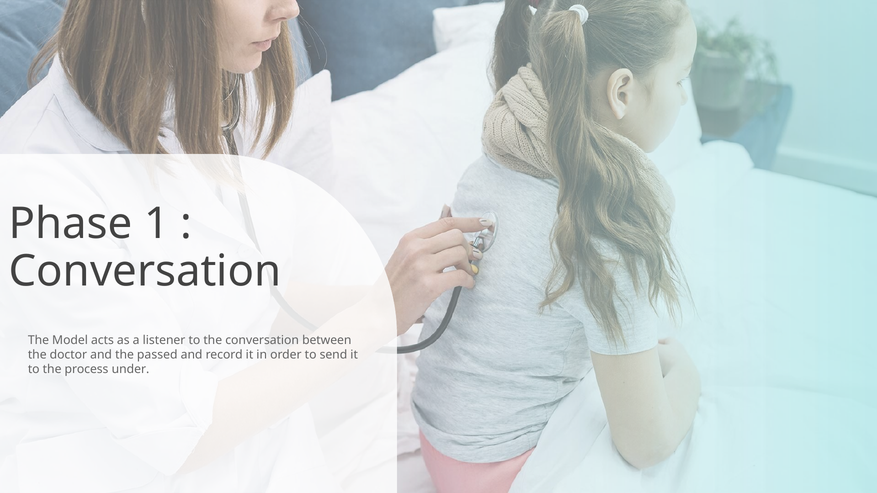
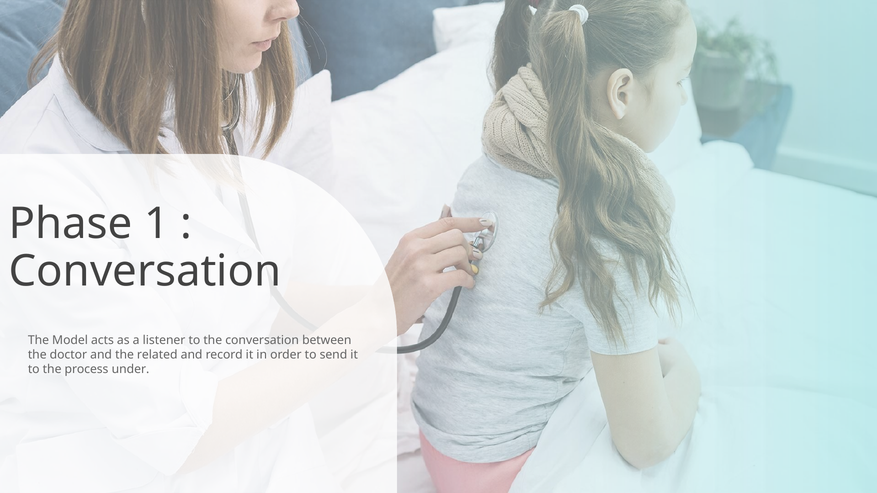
passed: passed -> related
